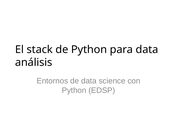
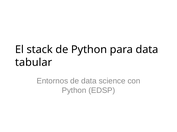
análisis: análisis -> tabular
